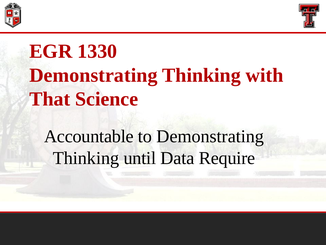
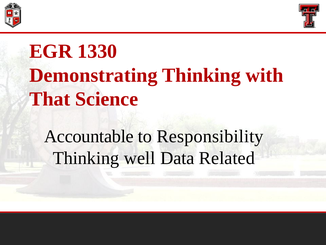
to Demonstrating: Demonstrating -> Responsibility
until: until -> well
Require: Require -> Related
